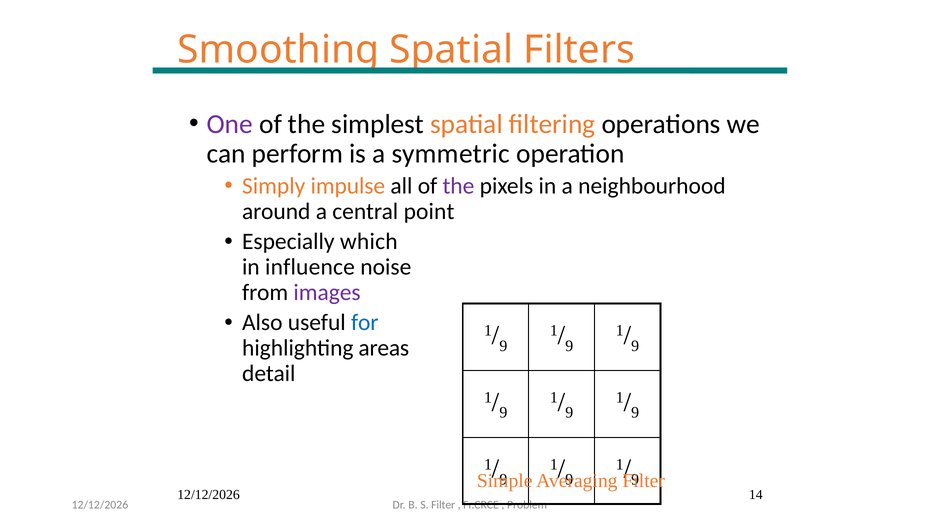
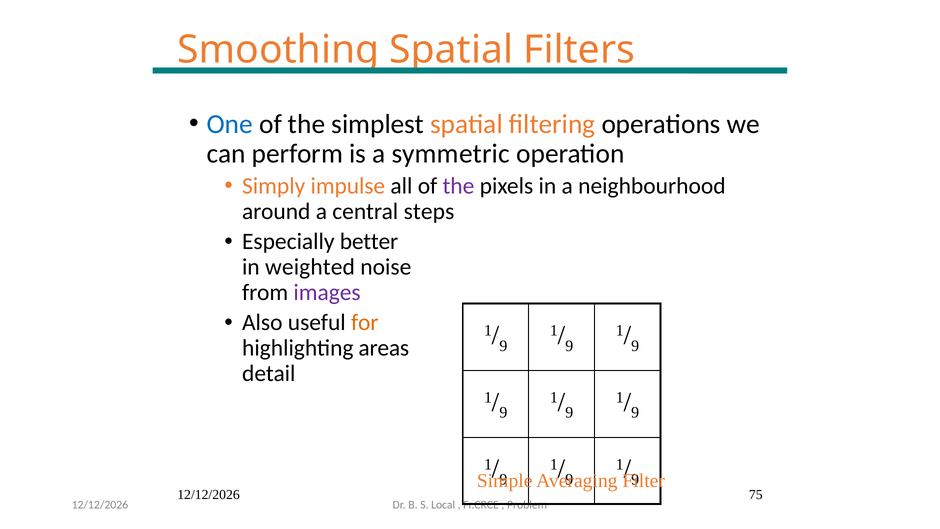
One colour: purple -> blue
point: point -> steps
which: which -> better
influence: influence -> weighted
for colour: blue -> orange
14: 14 -> 75
S Filter: Filter -> Local
